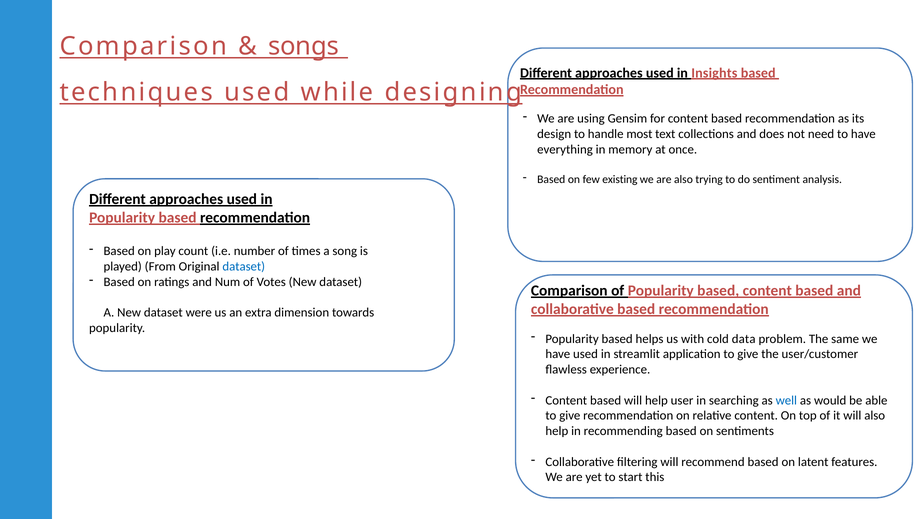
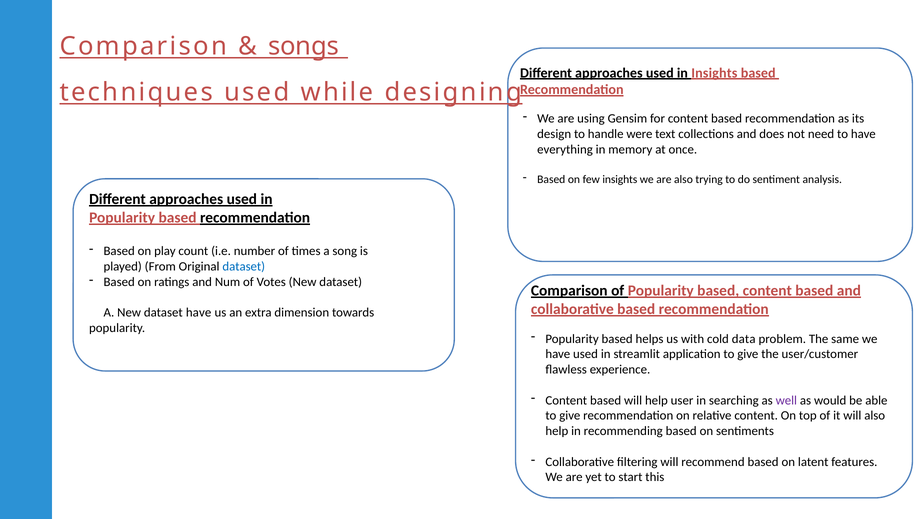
most: most -> were
few existing: existing -> insights
dataset were: were -> have
well colour: blue -> purple
